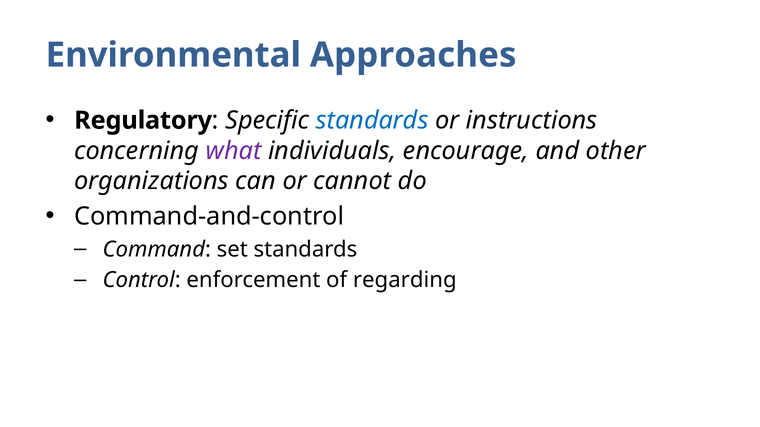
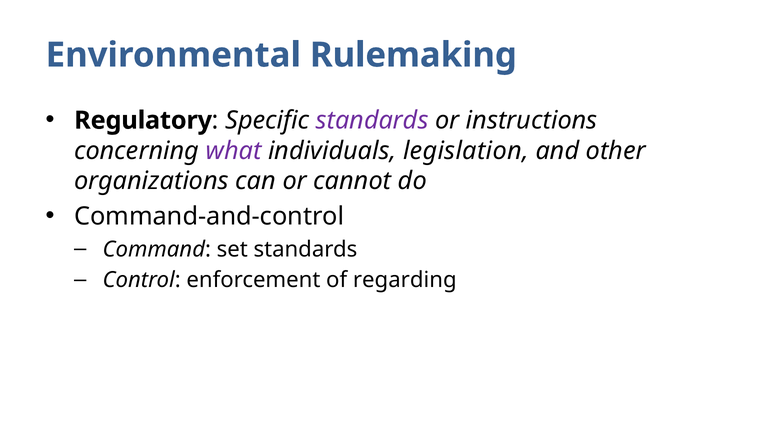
Approaches: Approaches -> Rulemaking
standards at (372, 121) colour: blue -> purple
encourage: encourage -> legislation
